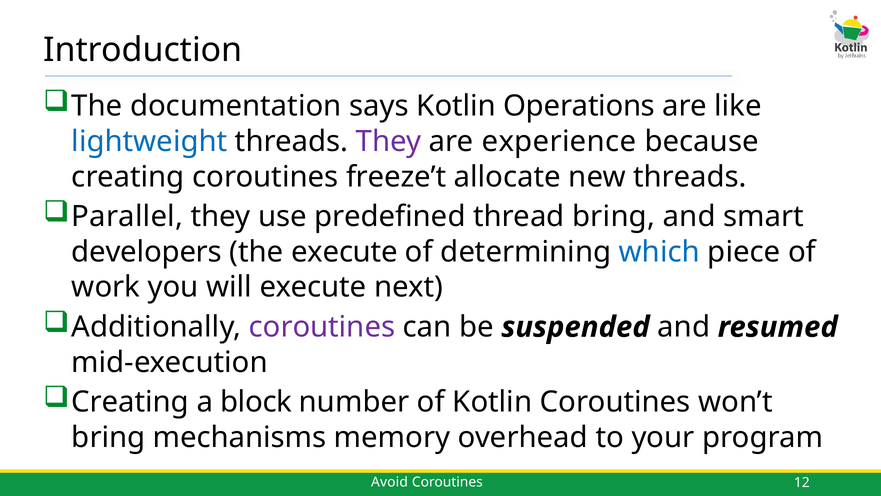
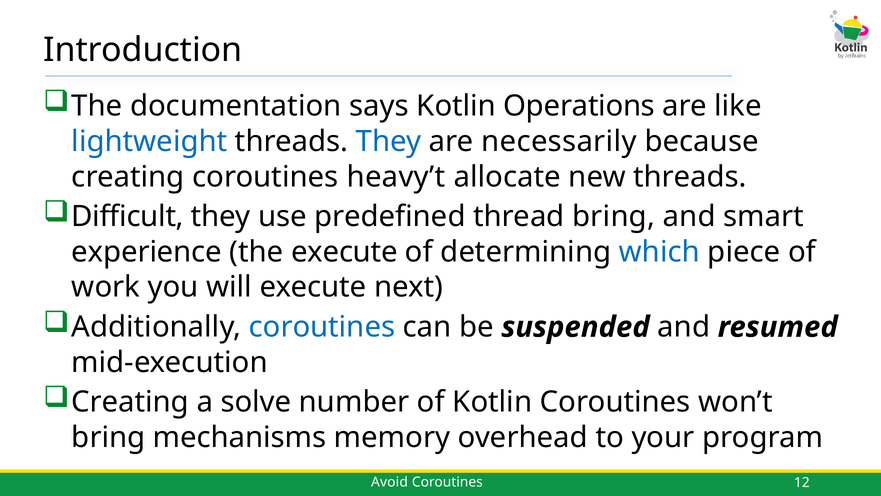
They at (389, 141) colour: purple -> blue
experience: experience -> necessarily
freeze’t: freeze’t -> heavy’t
Parallel: Parallel -> Difficult
developers: developers -> experience
coroutines at (322, 327) colour: purple -> blue
block: block -> solve
